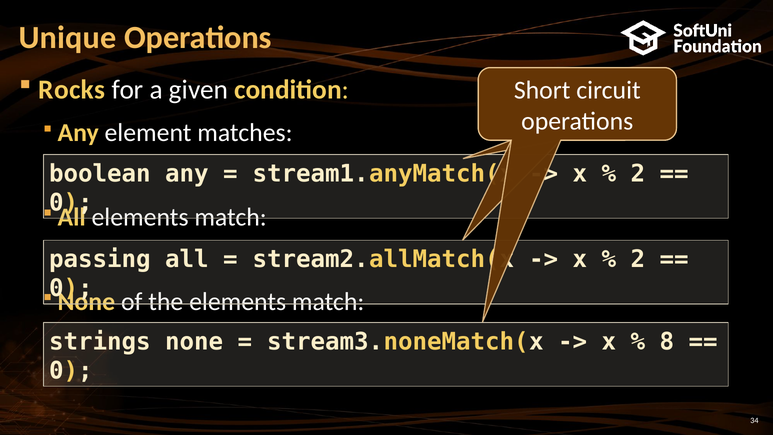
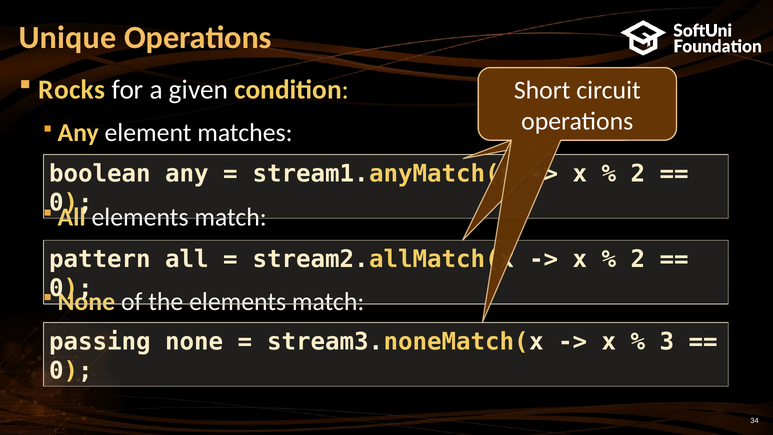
passing: passing -> pattern
strings: strings -> passing
8: 8 -> 3
